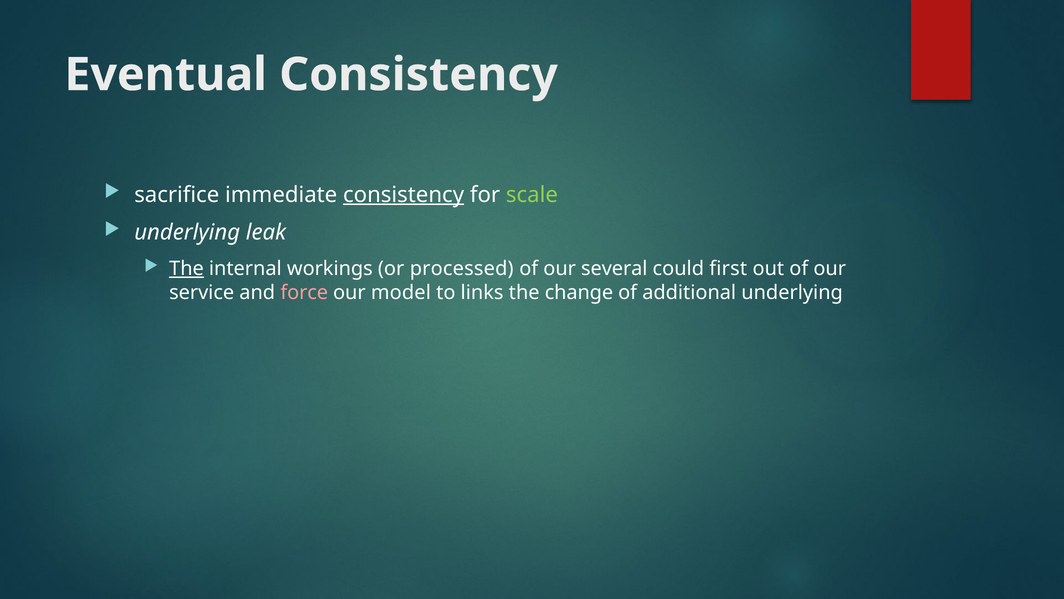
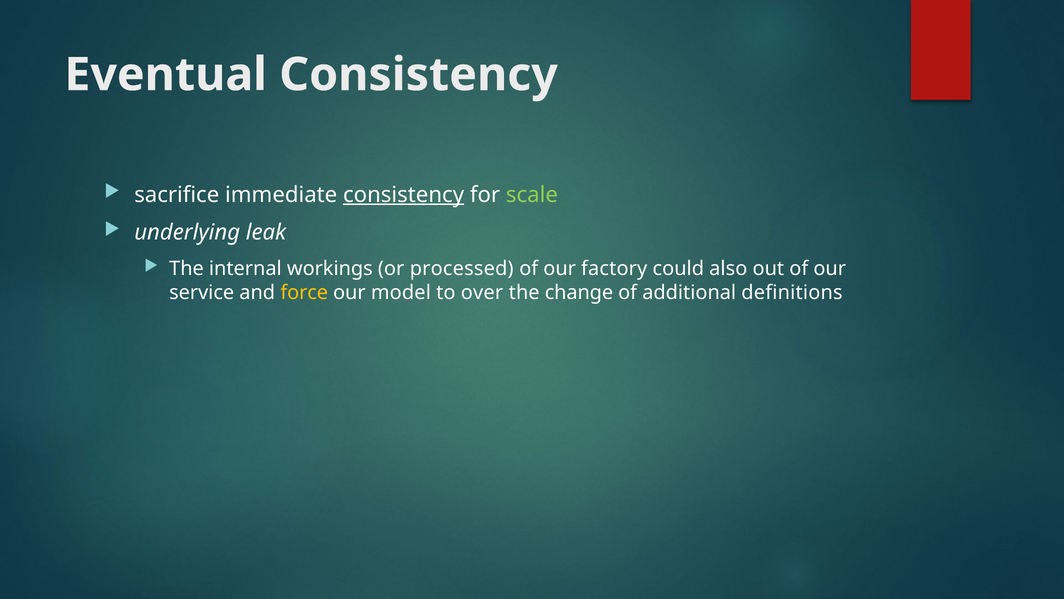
The at (187, 269) underline: present -> none
several: several -> factory
first: first -> also
force colour: pink -> yellow
links: links -> over
additional underlying: underlying -> definitions
